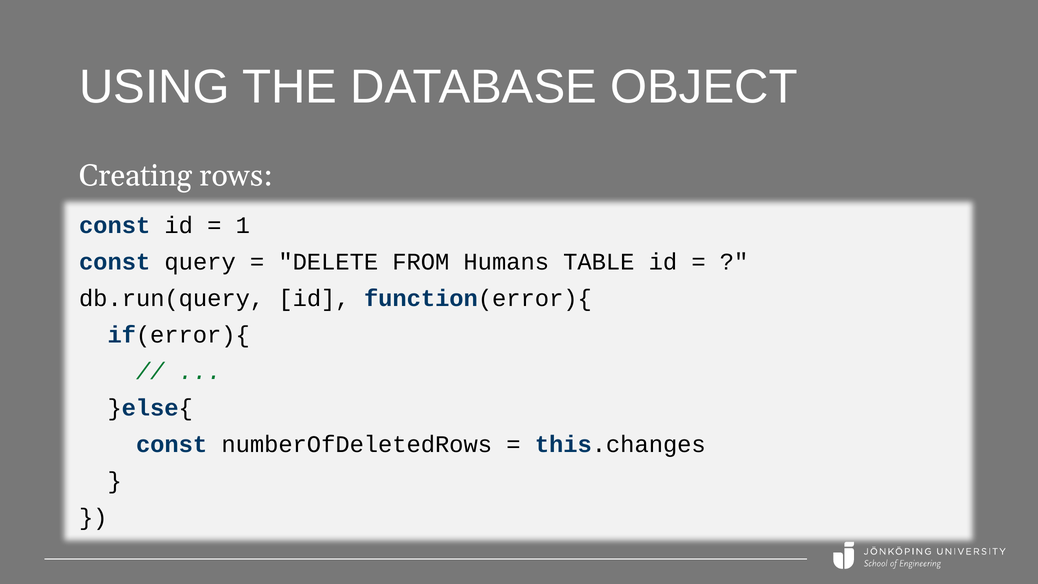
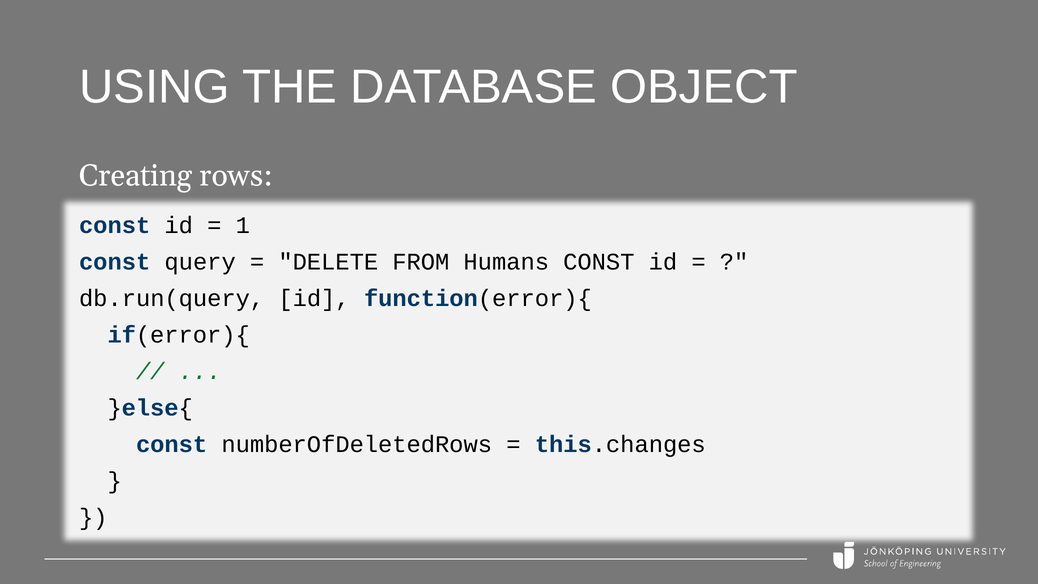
Humans TABLE: TABLE -> CONST
